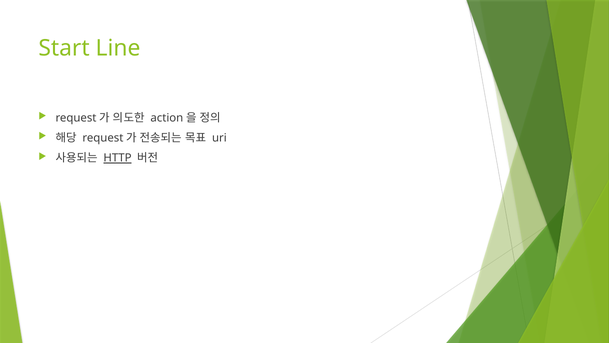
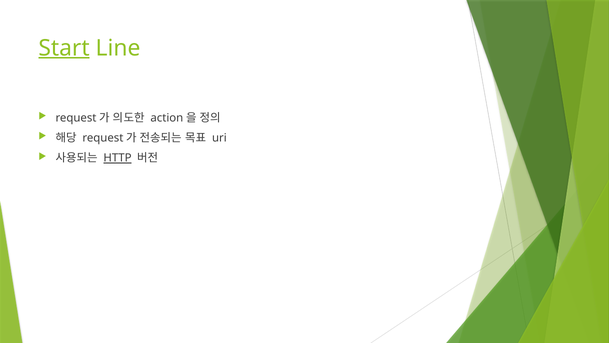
Start underline: none -> present
